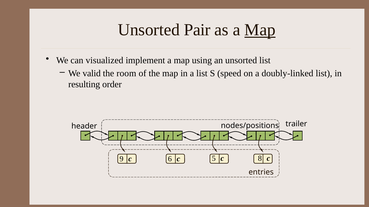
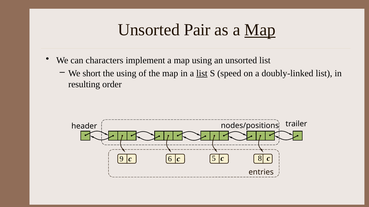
visualized: visualized -> characters
valid: valid -> short
the room: room -> using
list at (202, 74) underline: none -> present
